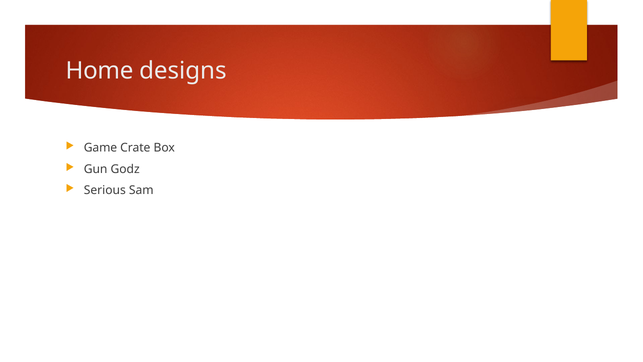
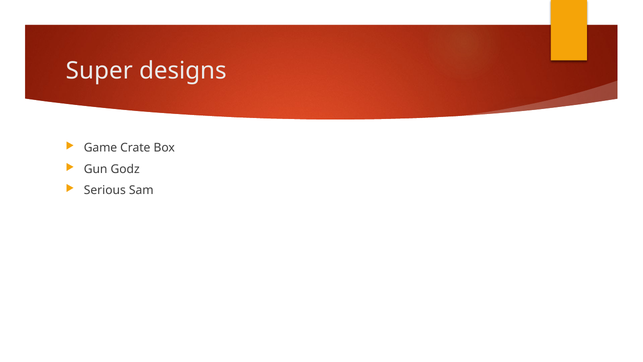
Home: Home -> Super
